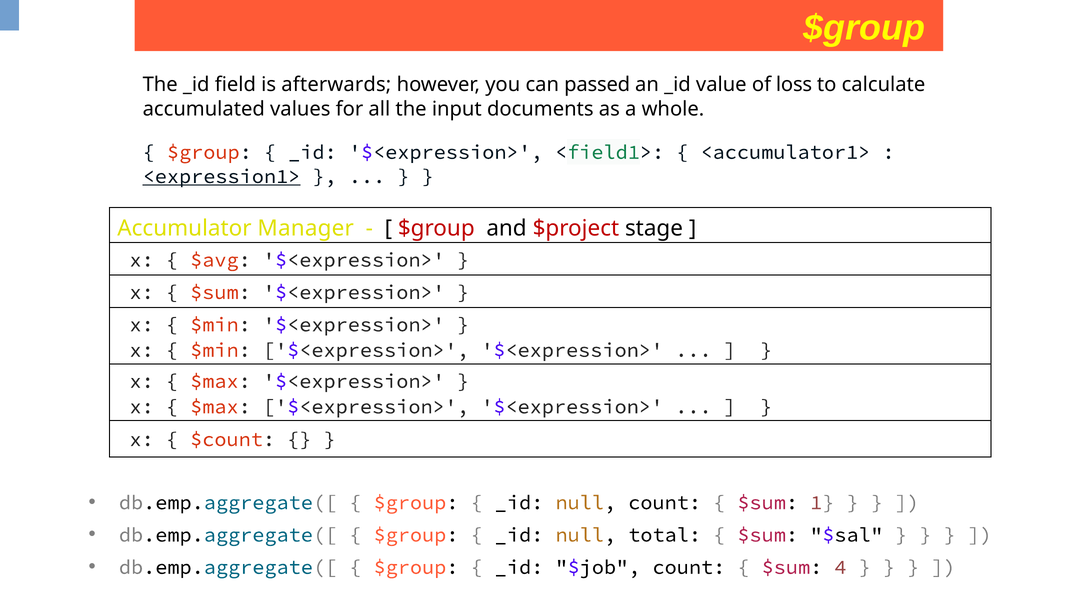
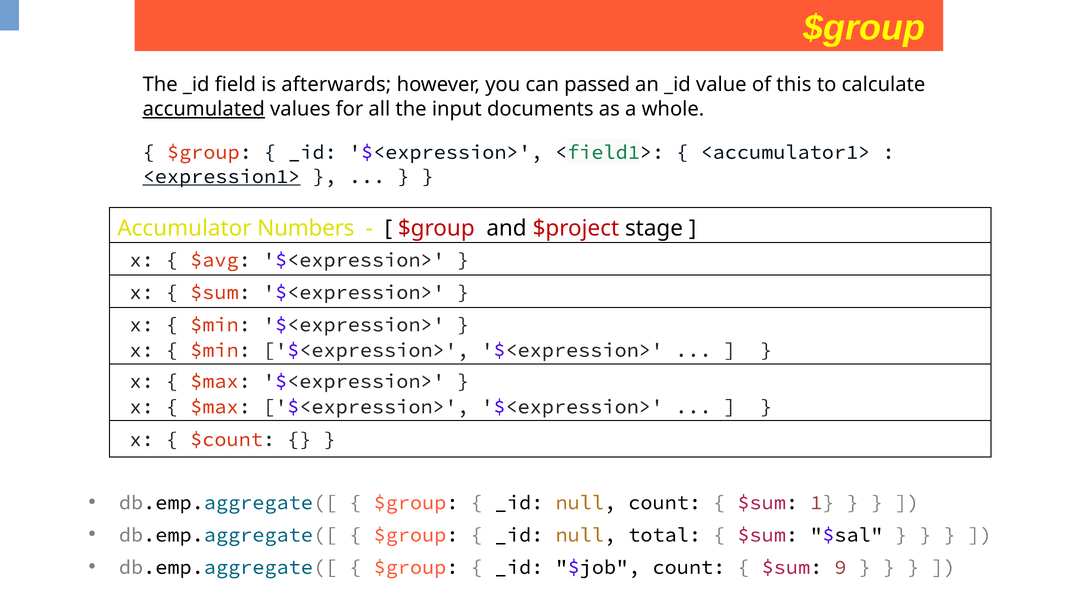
loss: loss -> this
accumulated underline: none -> present
Manager: Manager -> Numbers
4: 4 -> 9
